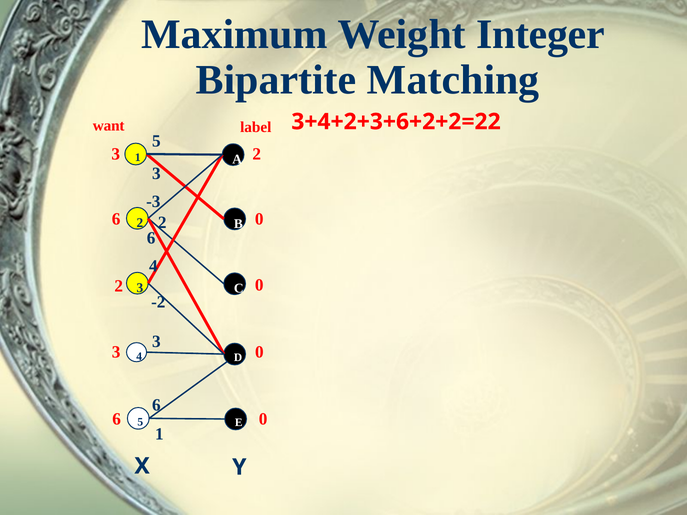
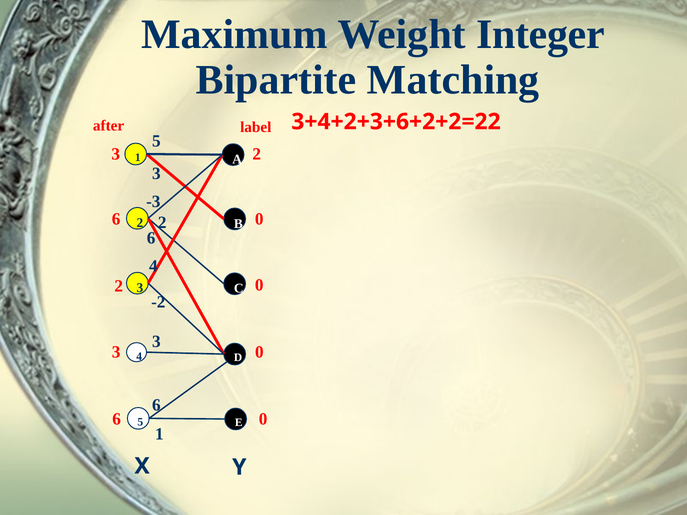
want: want -> after
